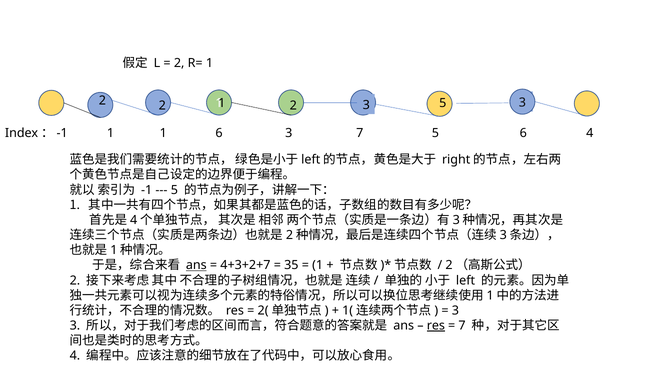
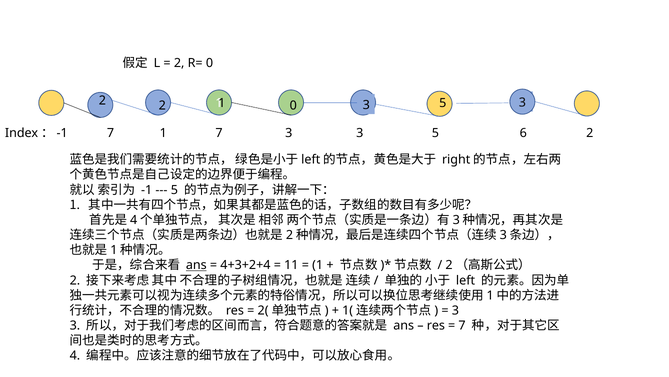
R= 1: 1 -> 0
2 at (293, 105): 2 -> 0
Index：-1 1: 1 -> 7
1 6: 6 -> 7
7 at (360, 133): 7 -> 3
6 4: 4 -> 2
4+3+2+7: 4+3+2+7 -> 4+3+2+4
35: 35 -> 11
res at (436, 325) underline: present -> none
